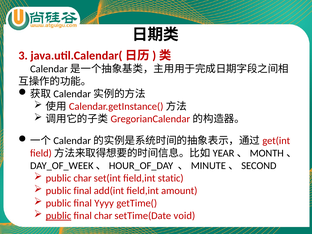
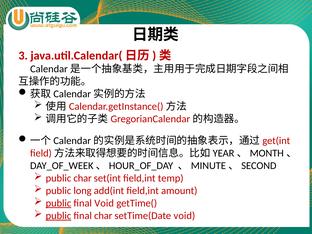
static: static -> temp
final at (83, 191): final -> long
public at (58, 203) underline: none -> present
final Yyyy: Yyyy -> Void
